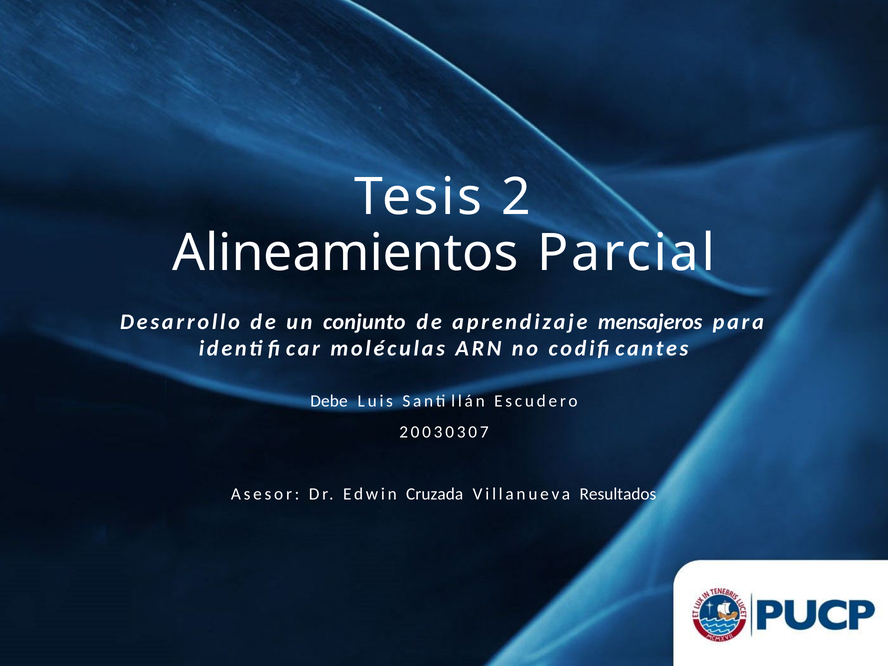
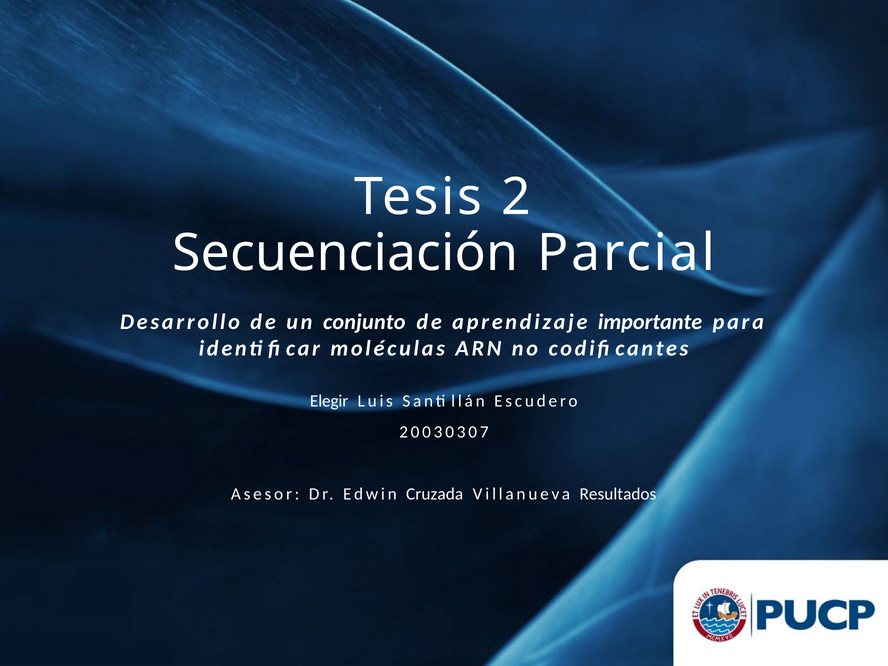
Alineamientos: Alineamientos -> Secuenciación
mensajeros: mensajeros -> importante
Debe: Debe -> Elegir
